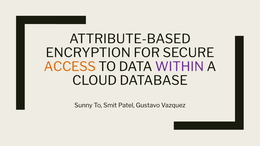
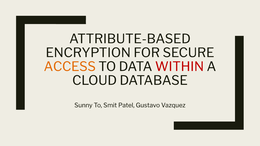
WITHIN colour: purple -> red
